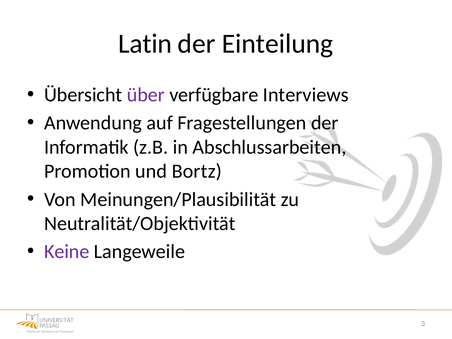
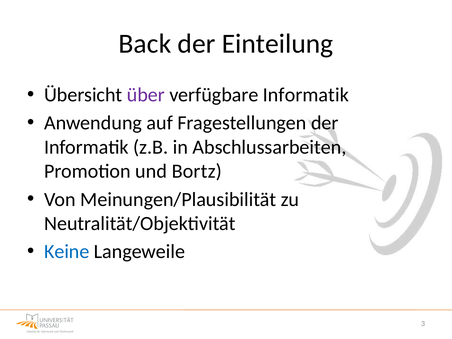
Latin: Latin -> Back
verfügbare Interviews: Interviews -> Informatik
Keine colour: purple -> blue
